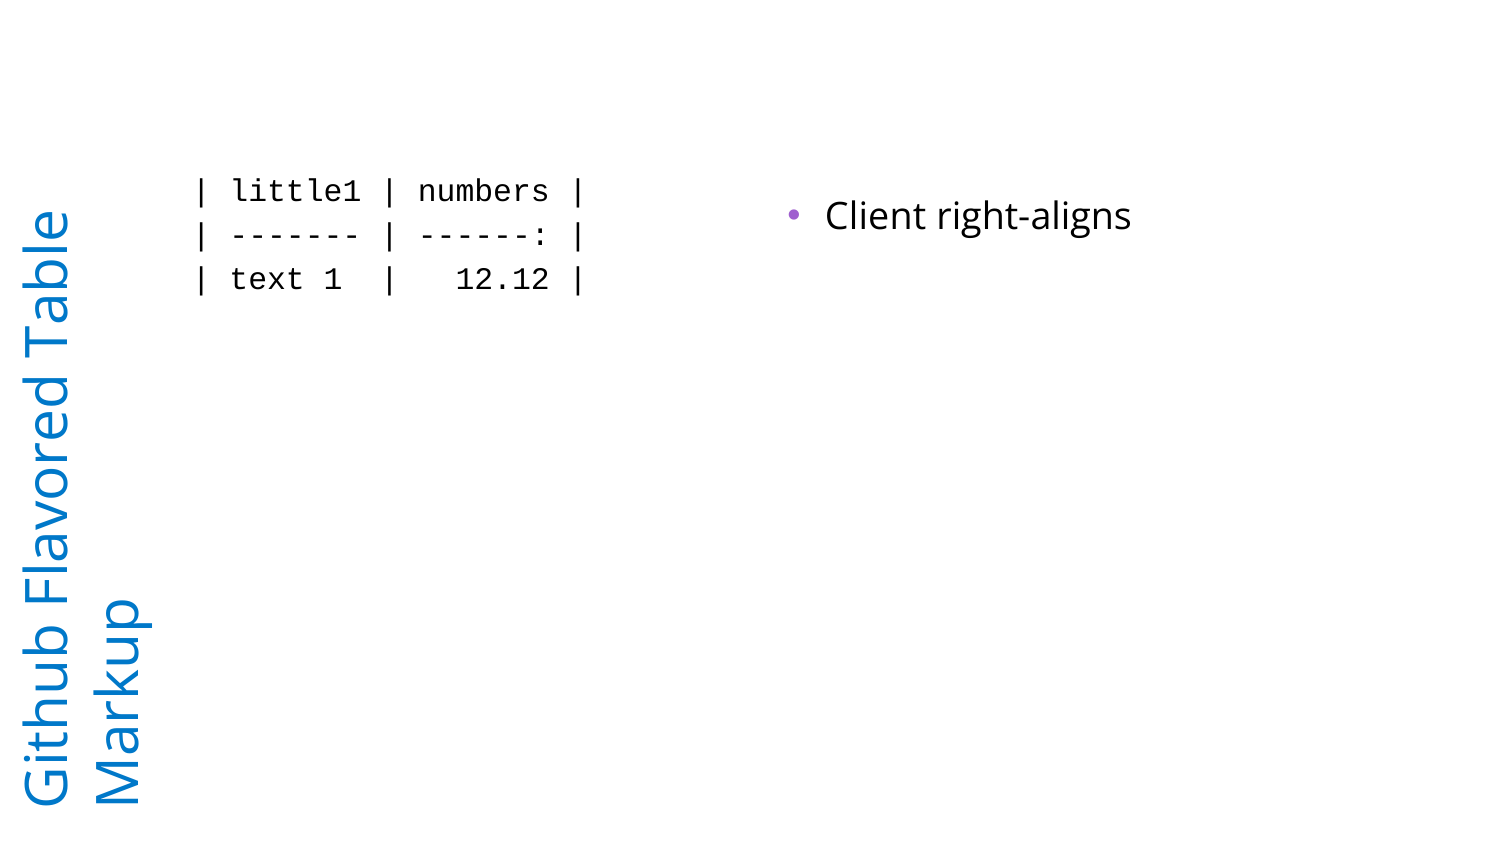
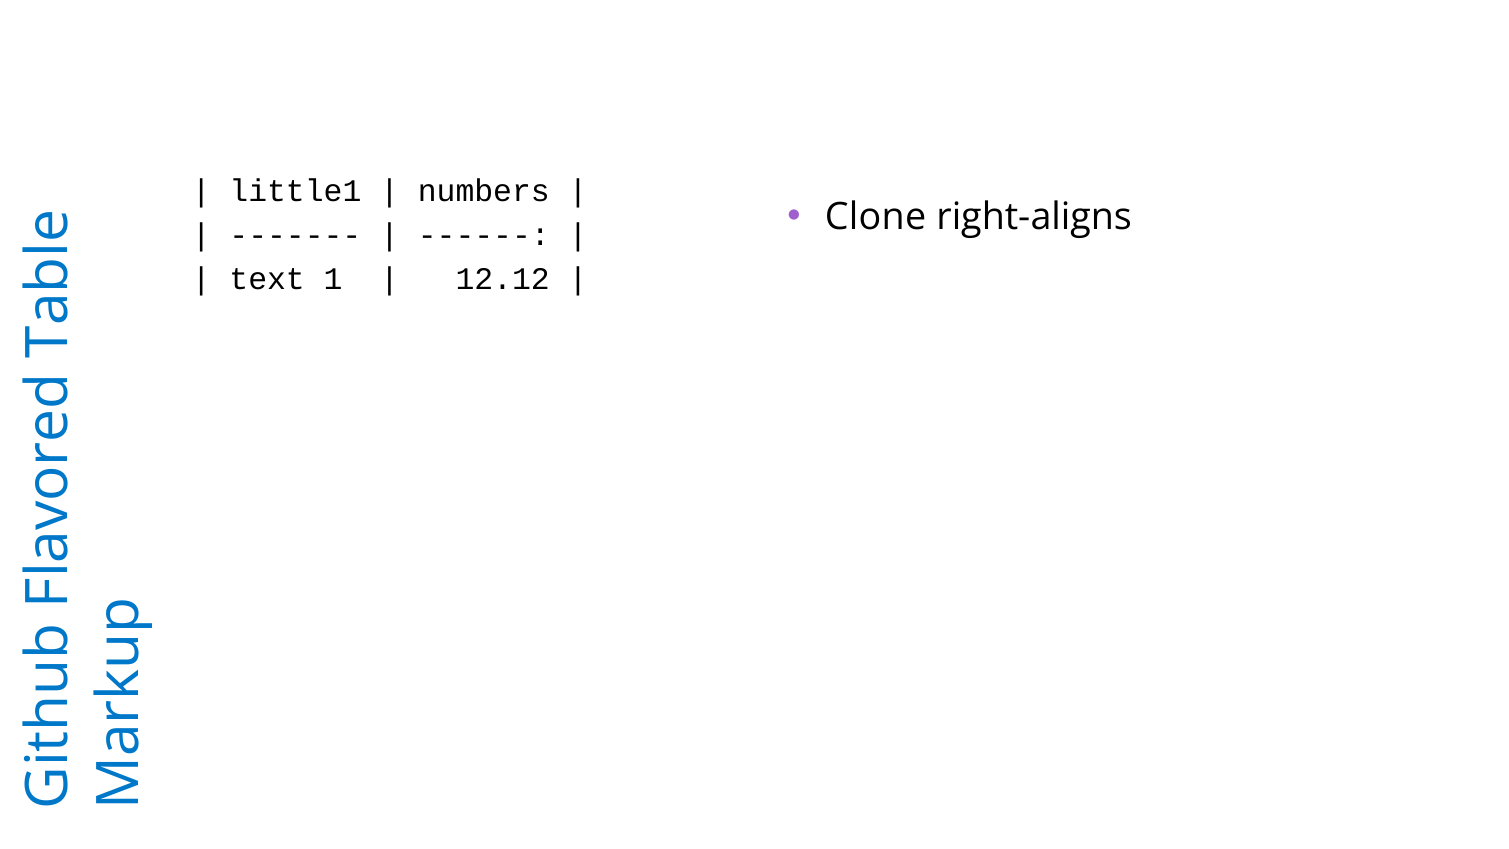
Client: Client -> Clone
